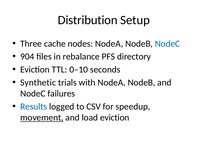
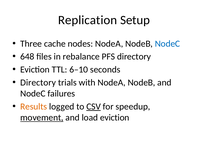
Distribution: Distribution -> Replication
904: 904 -> 648
0–10: 0–10 -> 6–10
Synthetic at (38, 82): Synthetic -> Directory
Results colour: blue -> orange
CSV underline: none -> present
